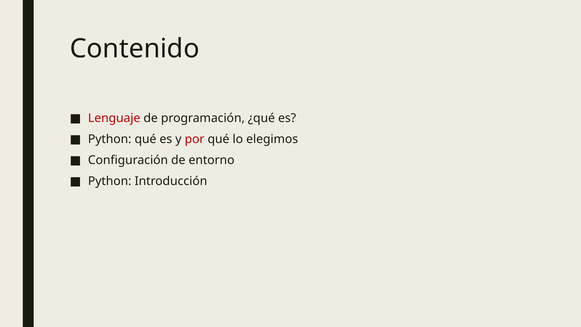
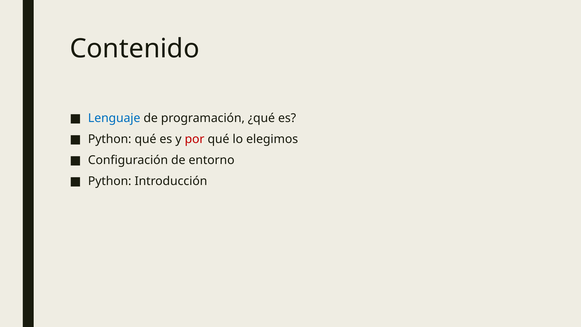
Lenguaje colour: red -> blue
